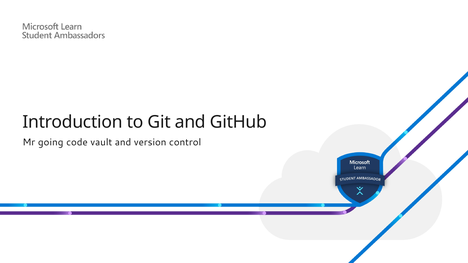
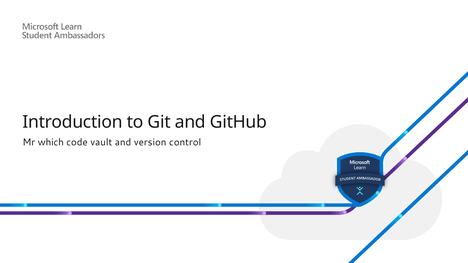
going: going -> which
